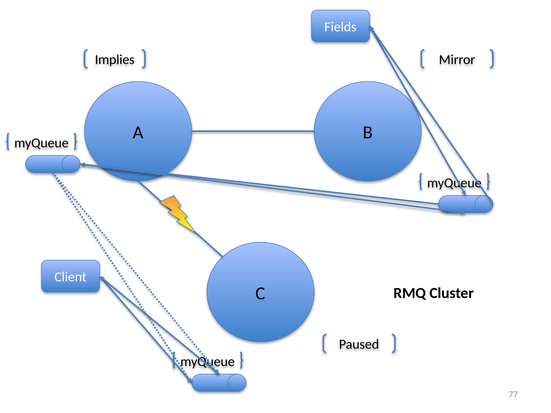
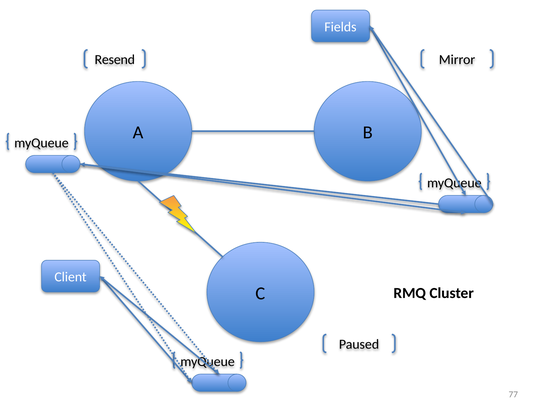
Implies: Implies -> Resend
